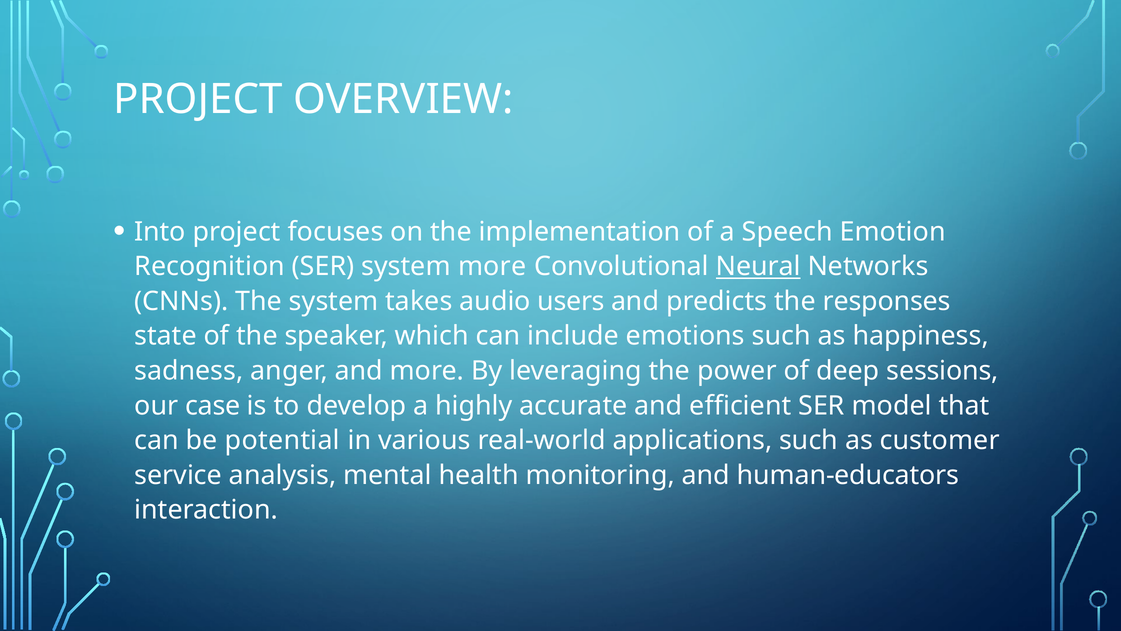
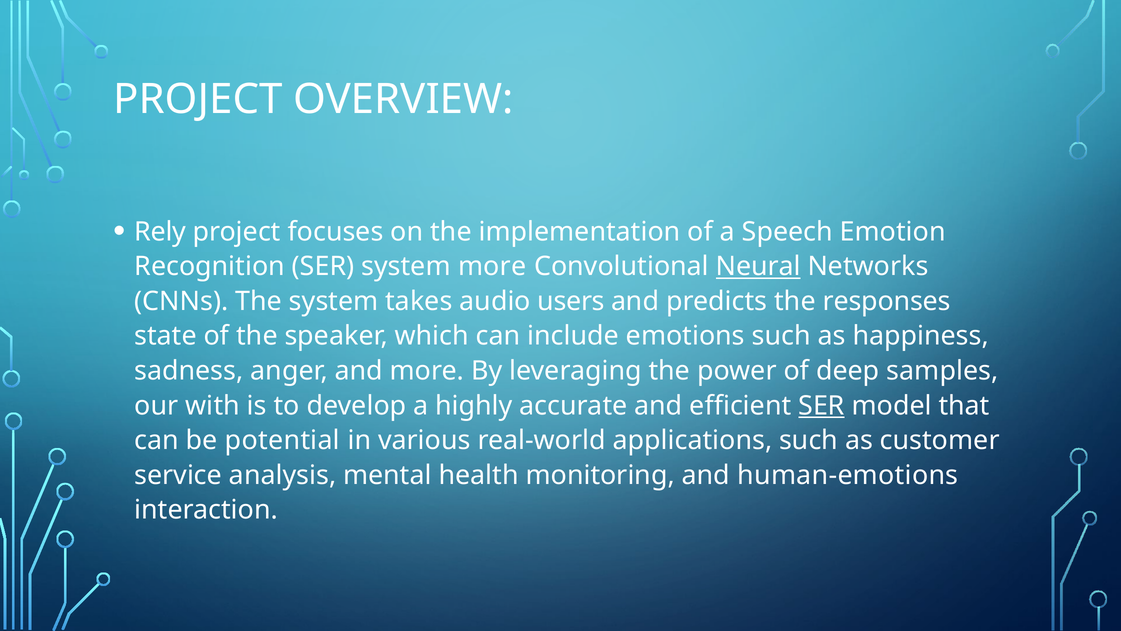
Into: Into -> Rely
sessions: sessions -> samples
case: case -> with
SER at (821, 405) underline: none -> present
human-educators: human-educators -> human-emotions
